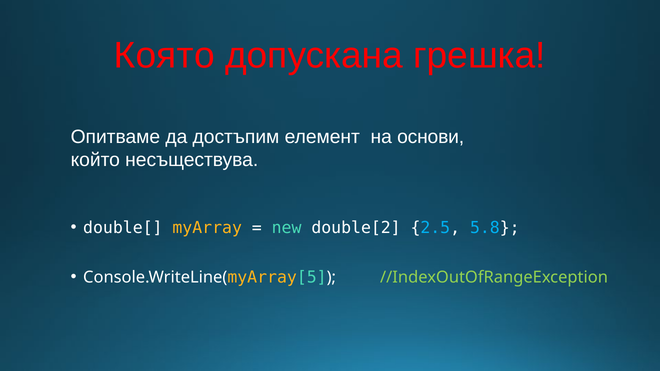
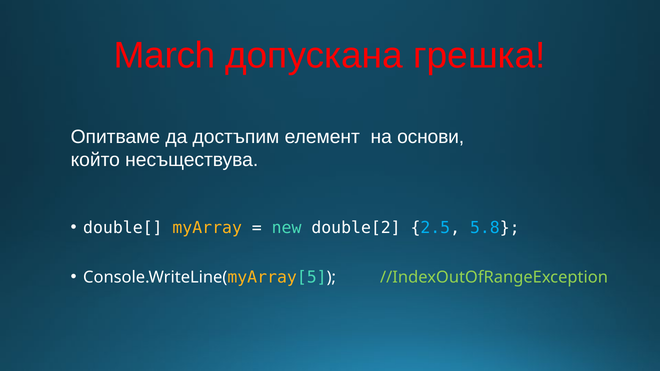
Която: Която -> March
